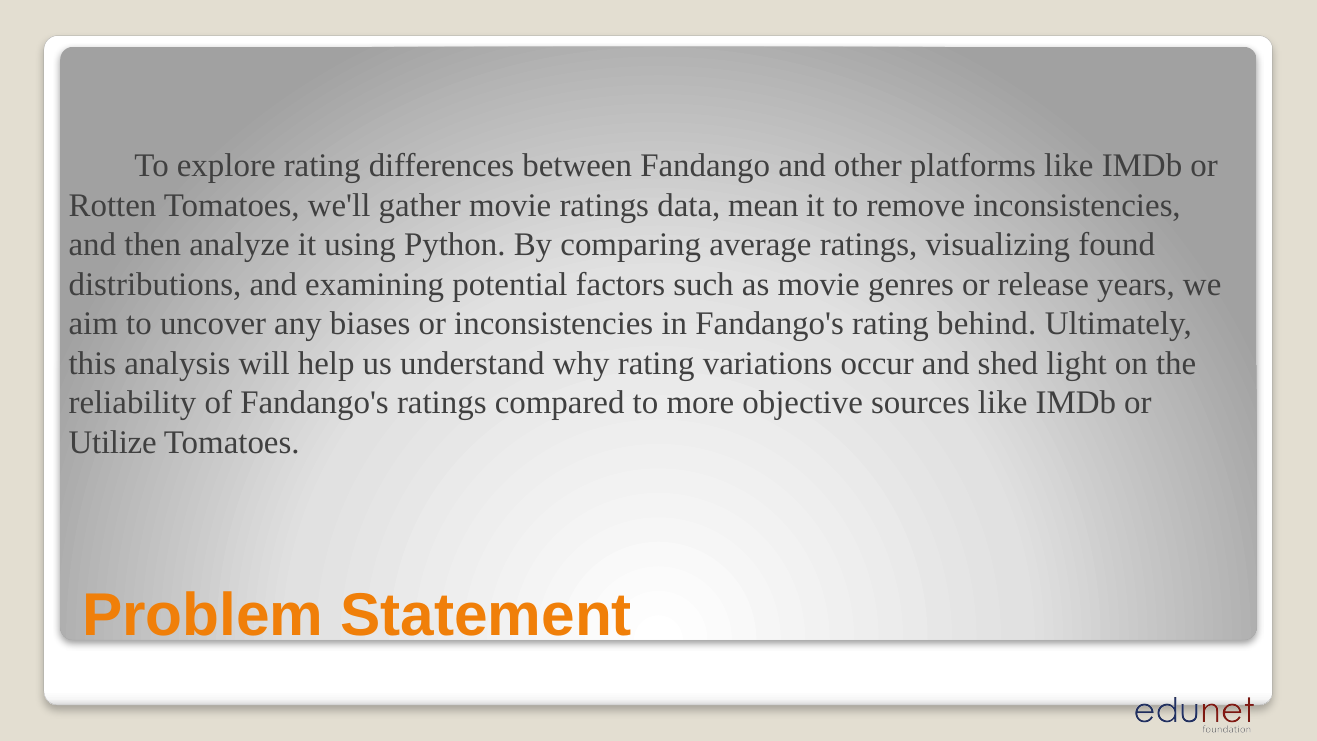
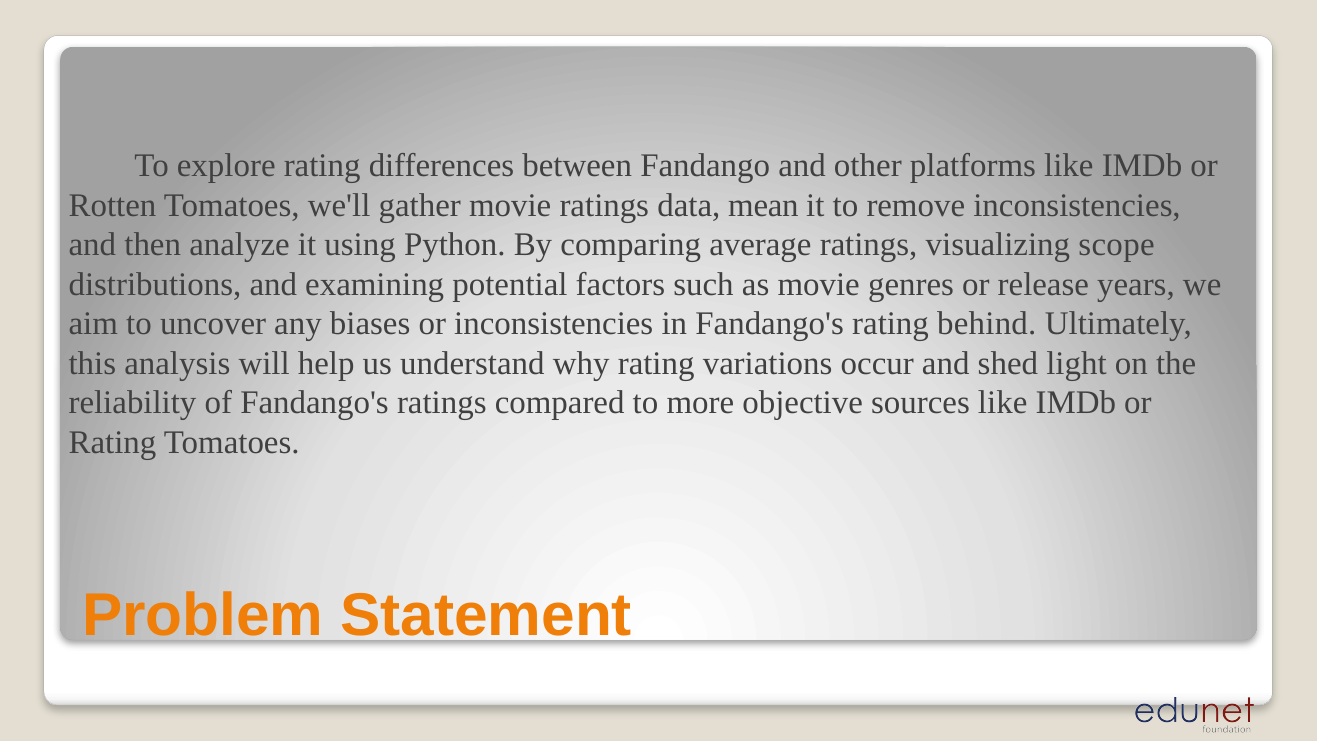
found: found -> scope
Utilize at (113, 442): Utilize -> Rating
